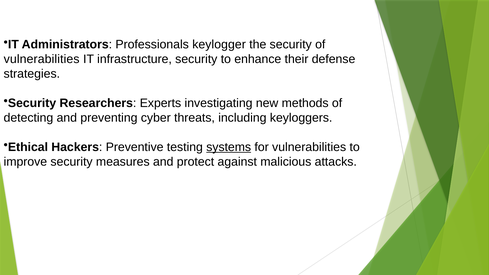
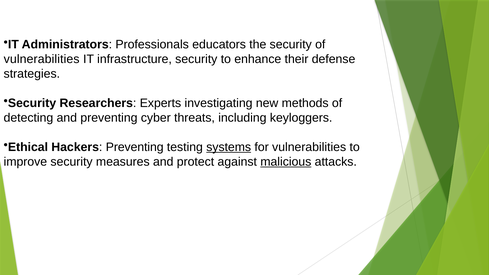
keylogger: keylogger -> educators
Hackers Preventive: Preventive -> Preventing
malicious underline: none -> present
